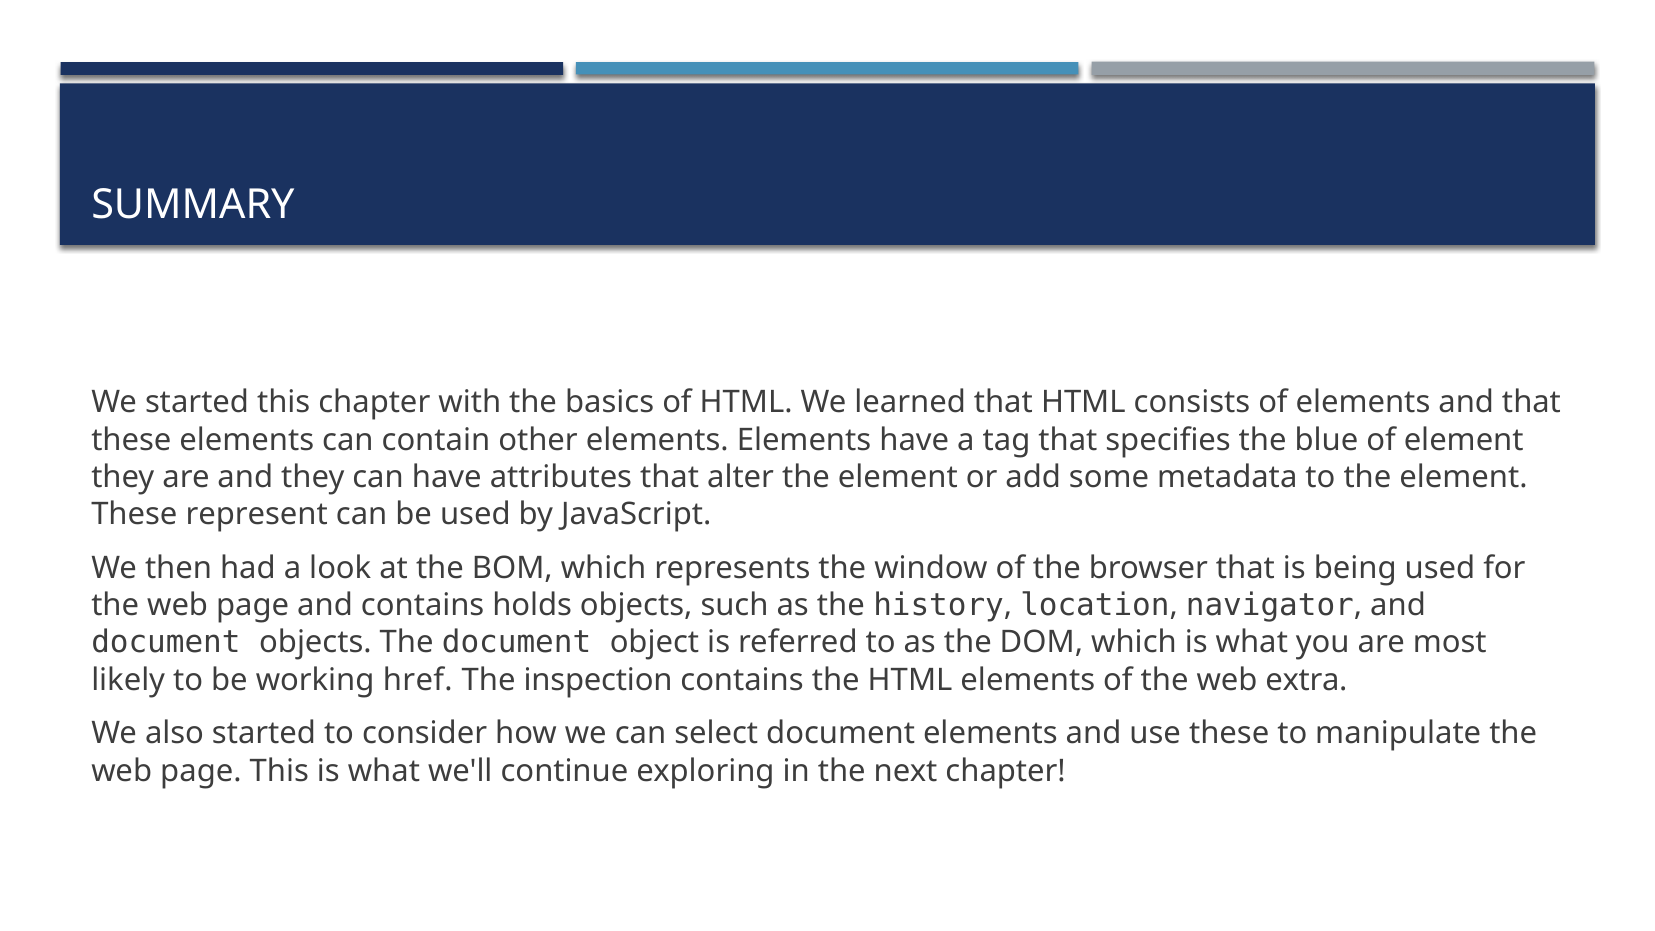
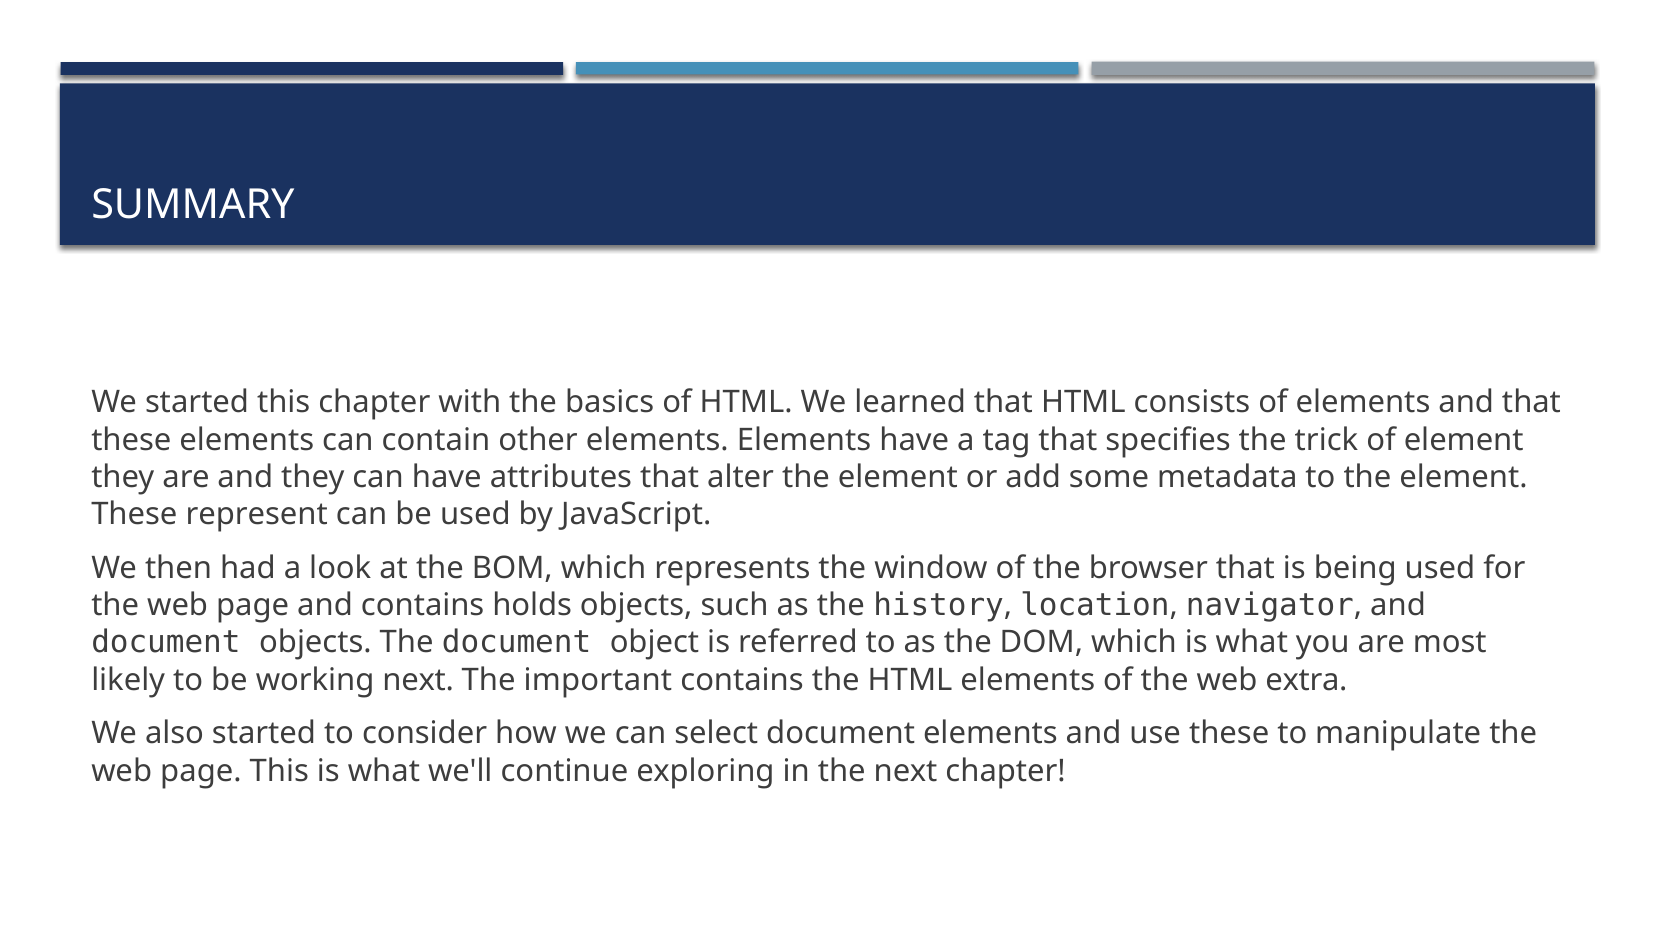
blue: blue -> trick
working href: href -> next
inspection: inspection -> important
